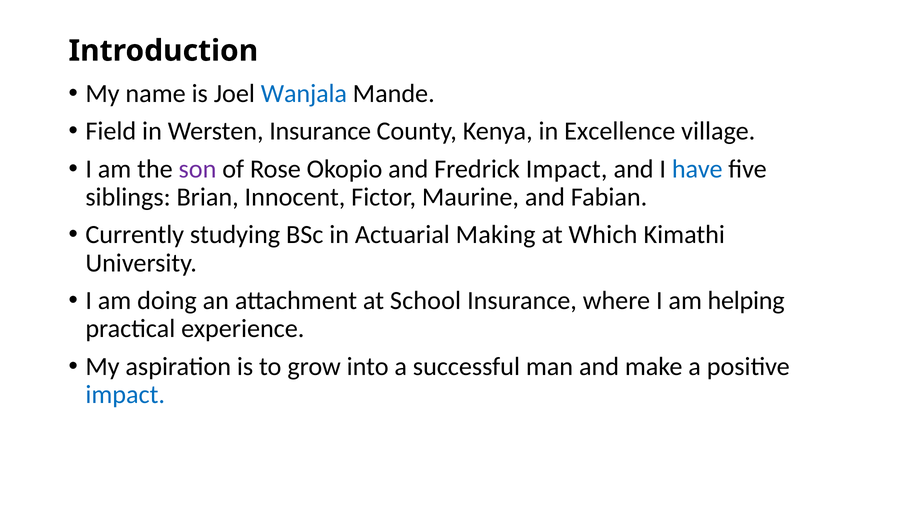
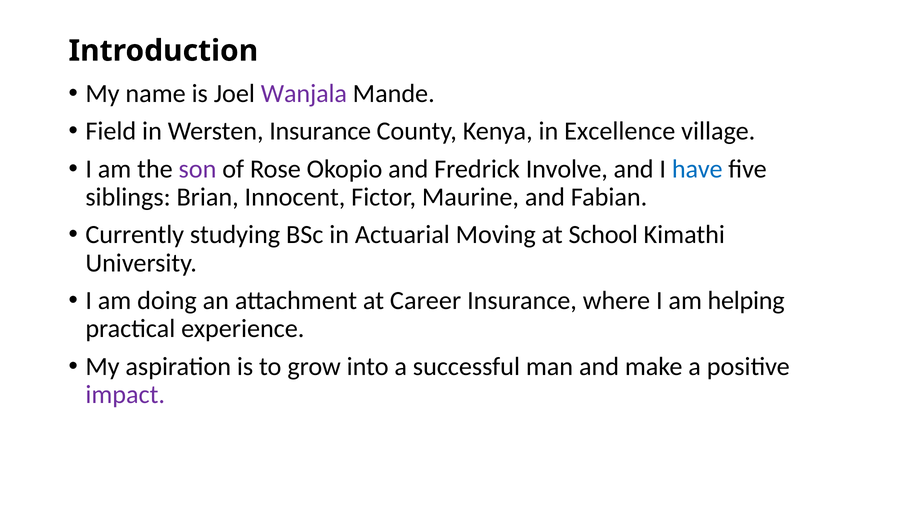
Wanjala colour: blue -> purple
Fredrick Impact: Impact -> Involve
Making: Making -> Moving
Which: Which -> School
School: School -> Career
impact at (125, 395) colour: blue -> purple
